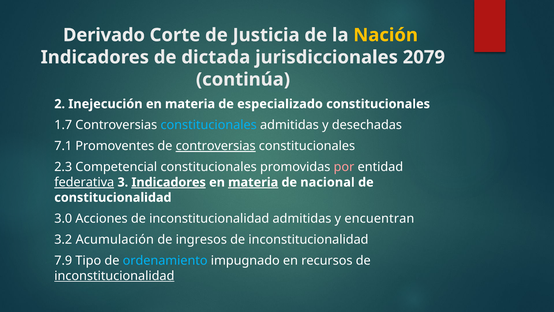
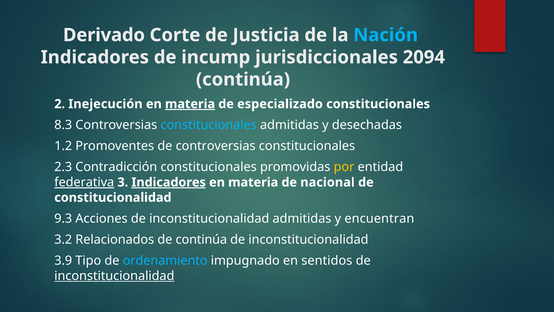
Nación colour: yellow -> light blue
dictada: dictada -> incump
2079: 2079 -> 2094
materia at (190, 104) underline: none -> present
1.7: 1.7 -> 8.3
7.1: 7.1 -> 1.2
controversias at (216, 146) underline: present -> none
Competencial: Competencial -> Contradicción
por colour: pink -> yellow
materia at (253, 182) underline: present -> none
3.0: 3.0 -> 9.3
Acumulación: Acumulación -> Relacionados
de ingresos: ingresos -> continúa
7.9: 7.9 -> 3.9
recursos: recursos -> sentidos
